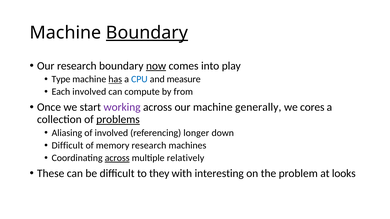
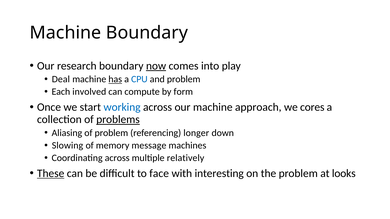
Boundary at (147, 33) underline: present -> none
Type: Type -> Deal
and measure: measure -> problem
from: from -> form
working colour: purple -> blue
generally: generally -> approach
of involved: involved -> problem
Difficult at (68, 146): Difficult -> Slowing
memory research: research -> message
across at (117, 158) underline: present -> none
These underline: none -> present
they: they -> face
